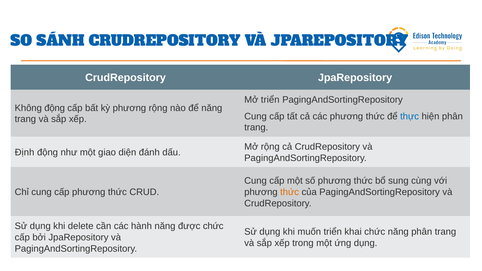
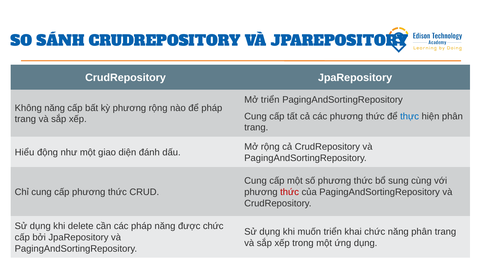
Không động: động -> năng
để năng: năng -> pháp
Định: Định -> Hiểu
thức at (290, 192) colour: orange -> red
các hành: hành -> pháp
